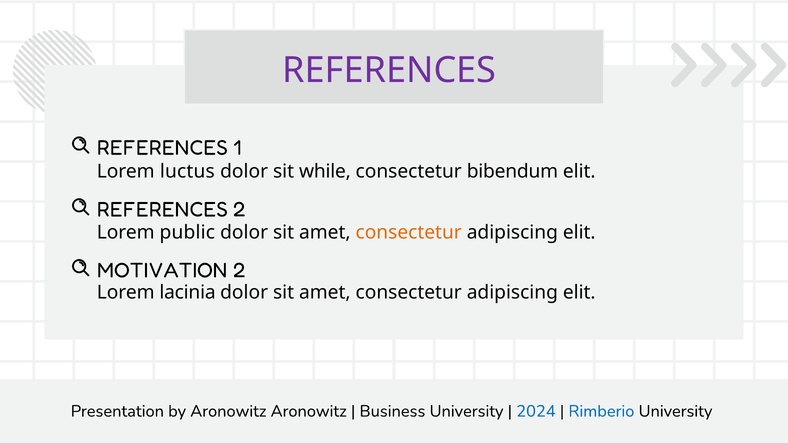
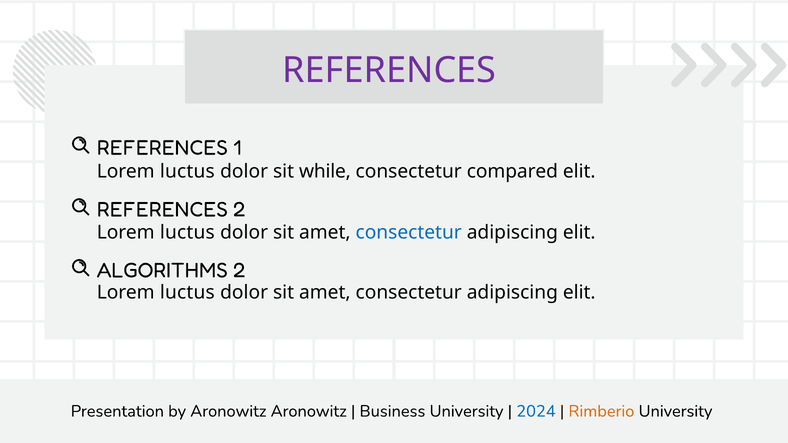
bibendum: bibendum -> compared
public at (187, 233): public -> luctus
consectetur at (409, 233) colour: orange -> blue
MOTIVATION: MOTIVATION -> ALGORITHMS
lacinia at (188, 293): lacinia -> luctus
Rimberio colour: blue -> orange
